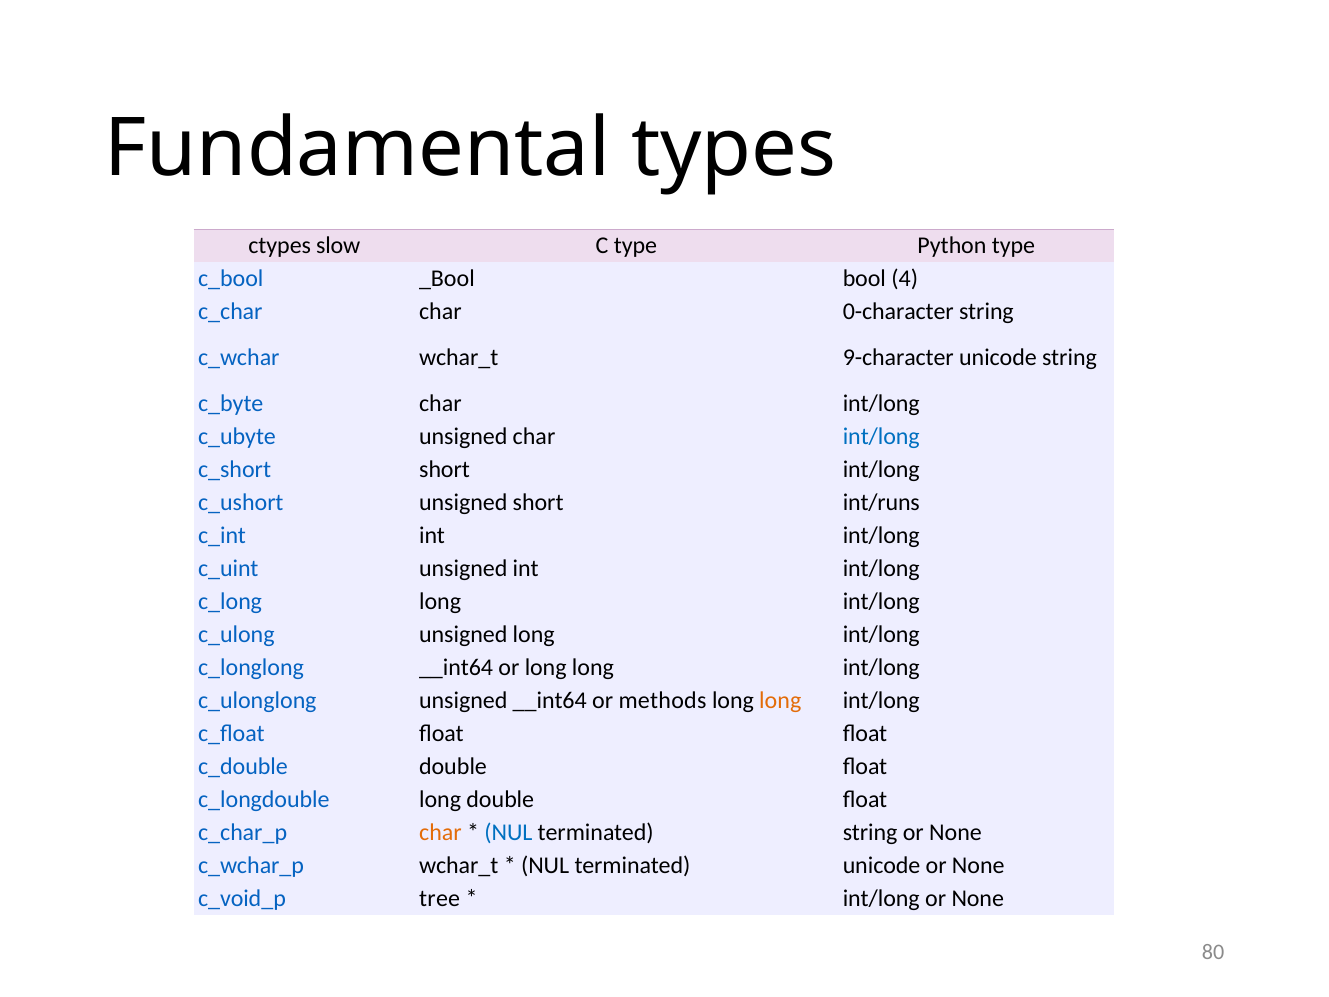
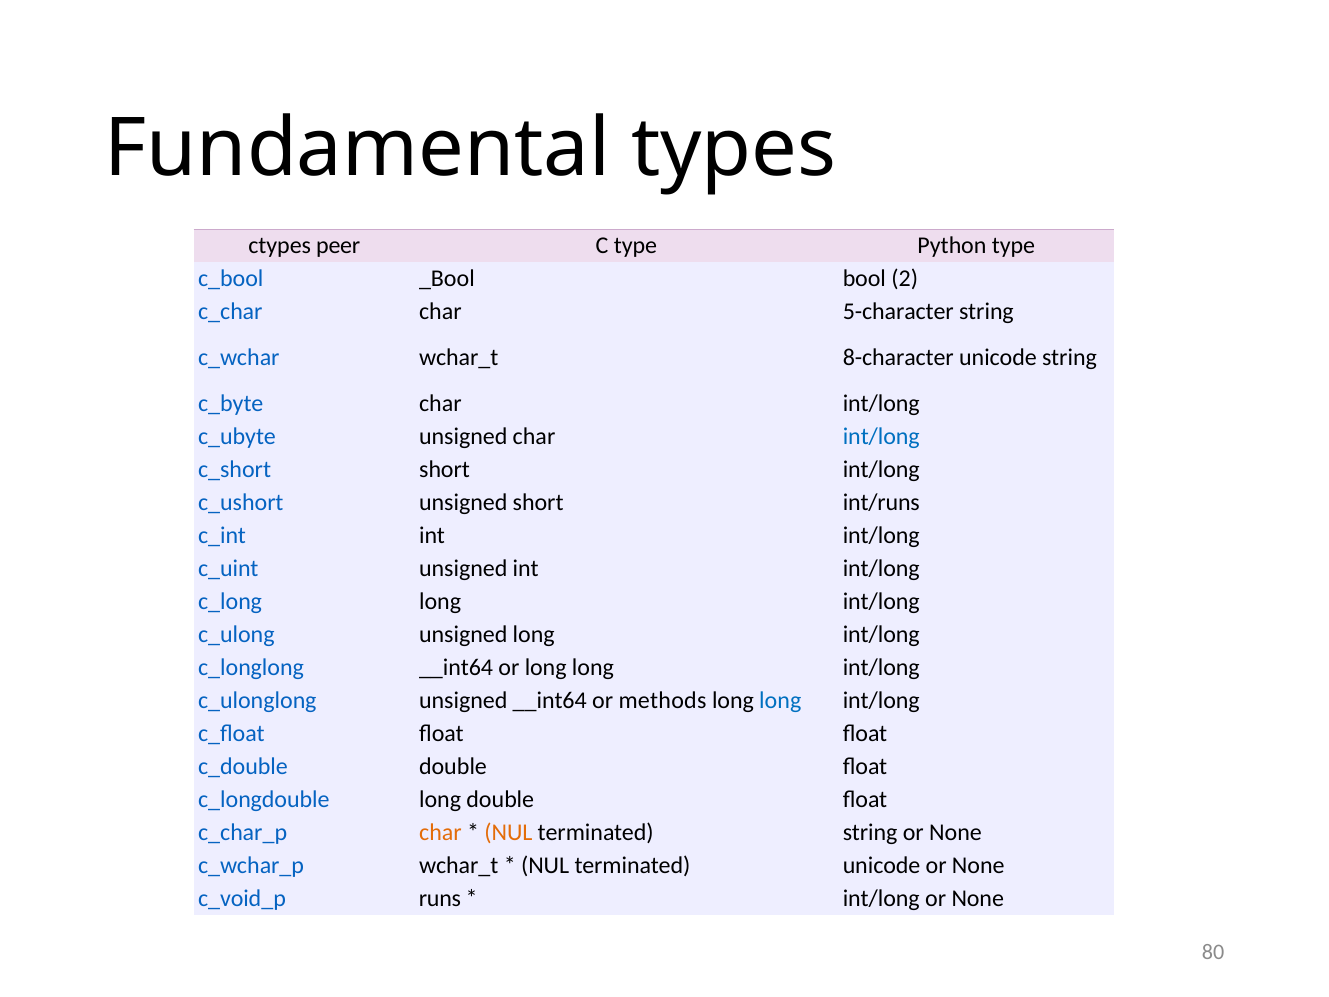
slow: slow -> peer
4: 4 -> 2
0-character: 0-character -> 5-character
9-character: 9-character -> 8-character
long at (780, 701) colour: orange -> blue
NUL at (508, 832) colour: blue -> orange
tree: tree -> runs
